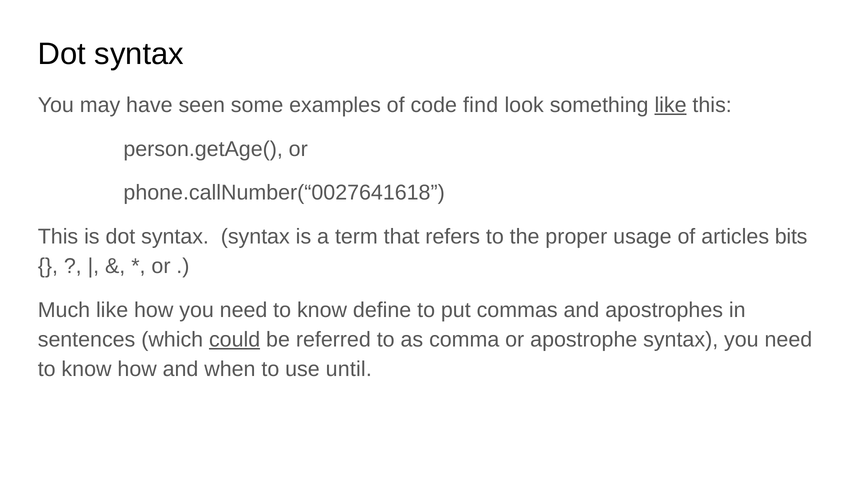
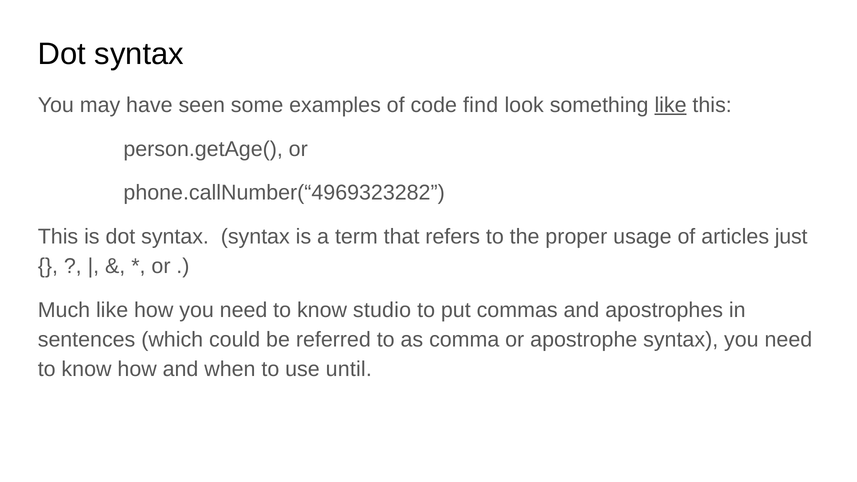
phone.callNumber(“0027641618: phone.callNumber(“0027641618 -> phone.callNumber(“4969323282
bits: bits -> just
define: define -> studio
could underline: present -> none
